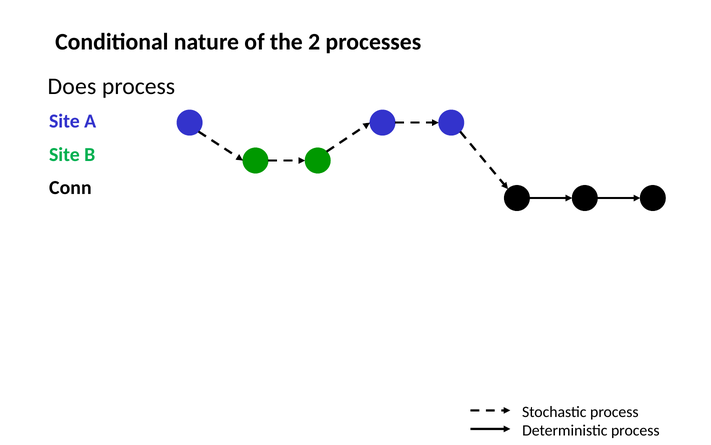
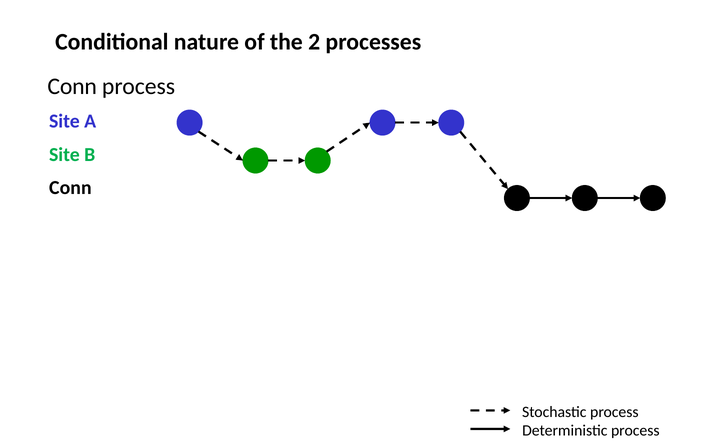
Does at (72, 86): Does -> Conn
